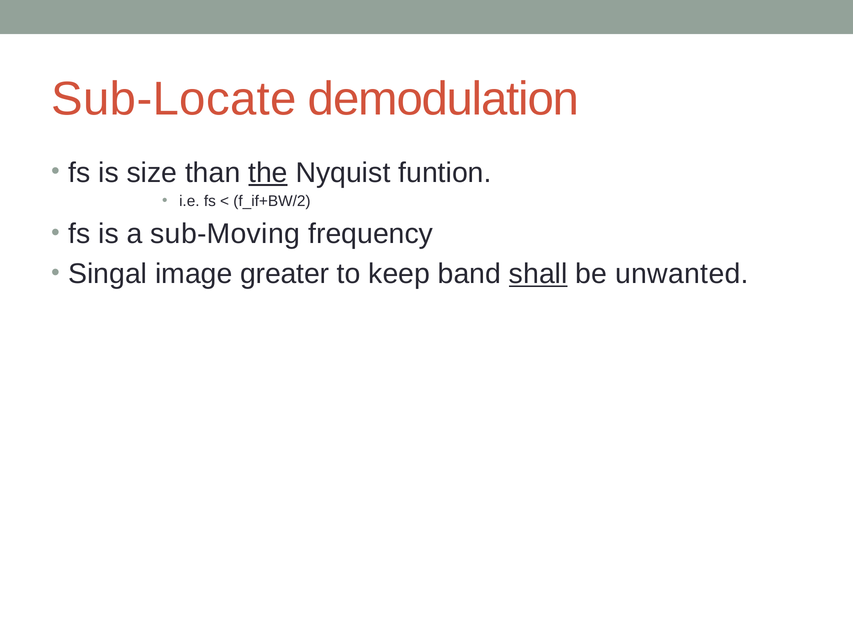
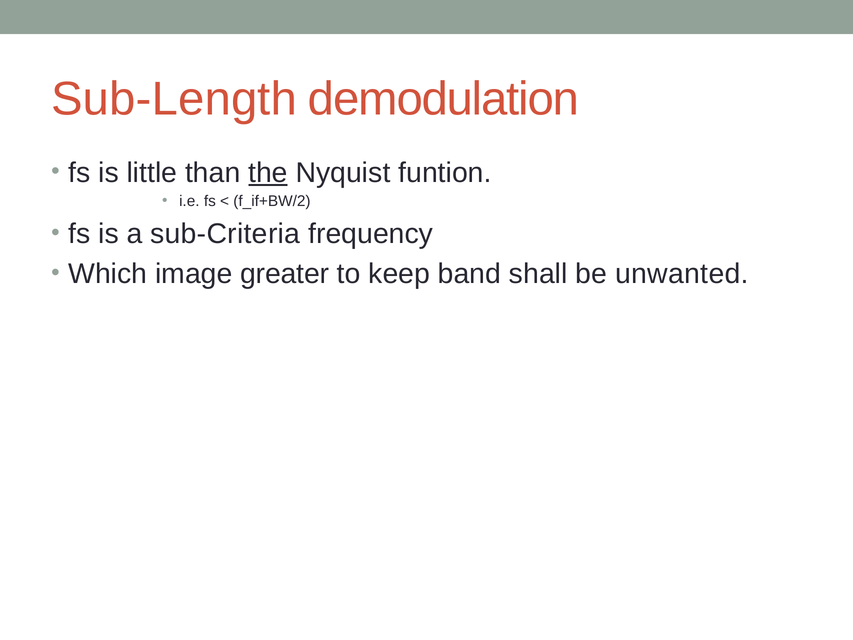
Sub-Locate: Sub-Locate -> Sub-Length
size: size -> little
sub-Moving: sub-Moving -> sub-Criteria
Singal: Singal -> Which
shall underline: present -> none
